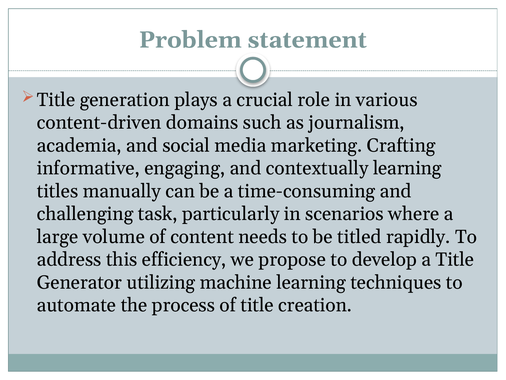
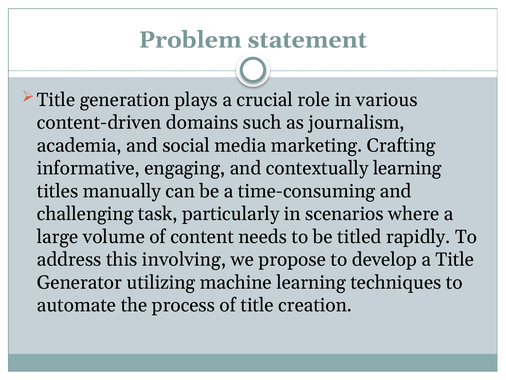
efficiency: efficiency -> involving
